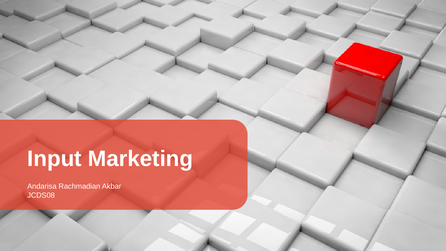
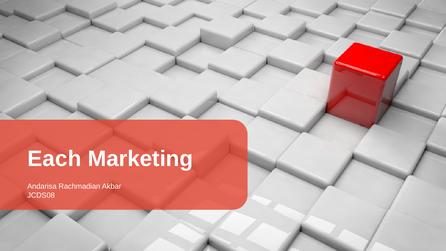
Input: Input -> Each
